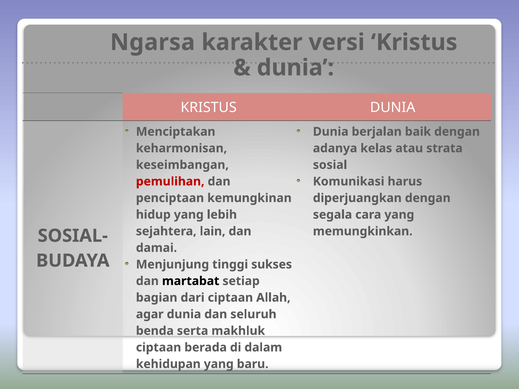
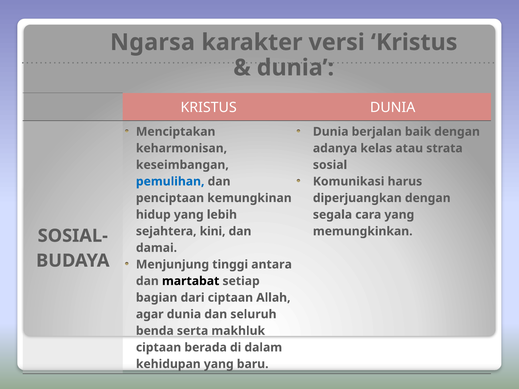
pemulihan colour: red -> blue
lain: lain -> kini
sukses: sukses -> antara
